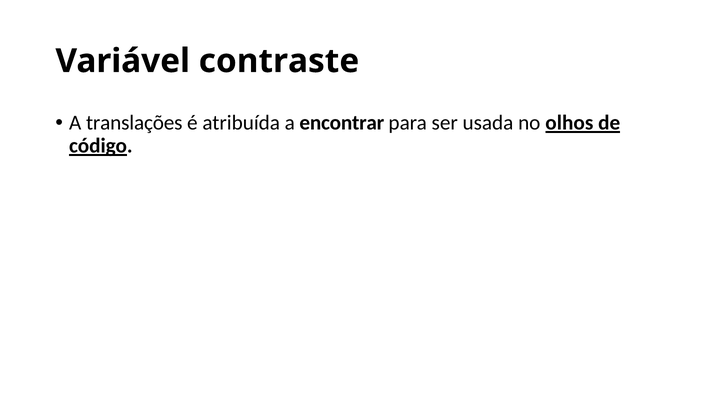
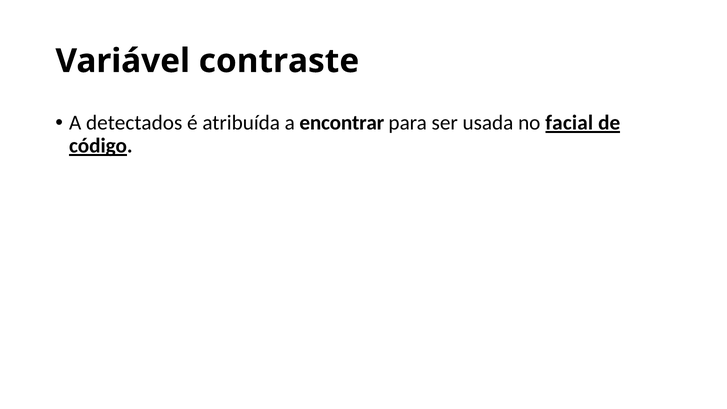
translações: translações -> detectados
olhos: olhos -> facial
